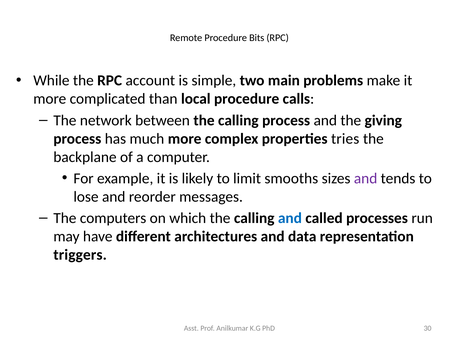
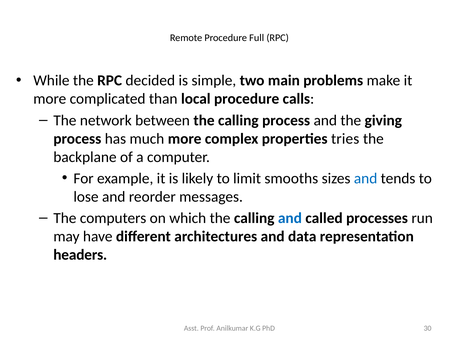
Bits: Bits -> Full
account: account -> decided
and at (366, 179) colour: purple -> blue
triggers: triggers -> headers
